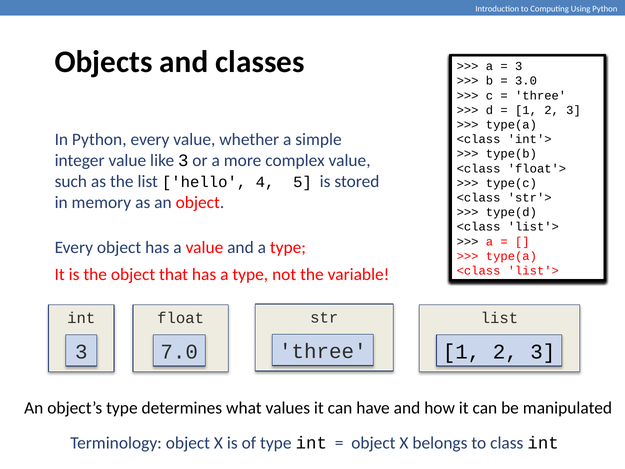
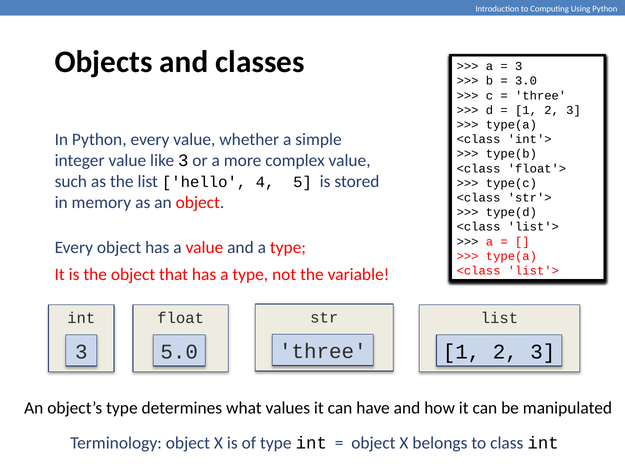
7.0: 7.0 -> 5.0
